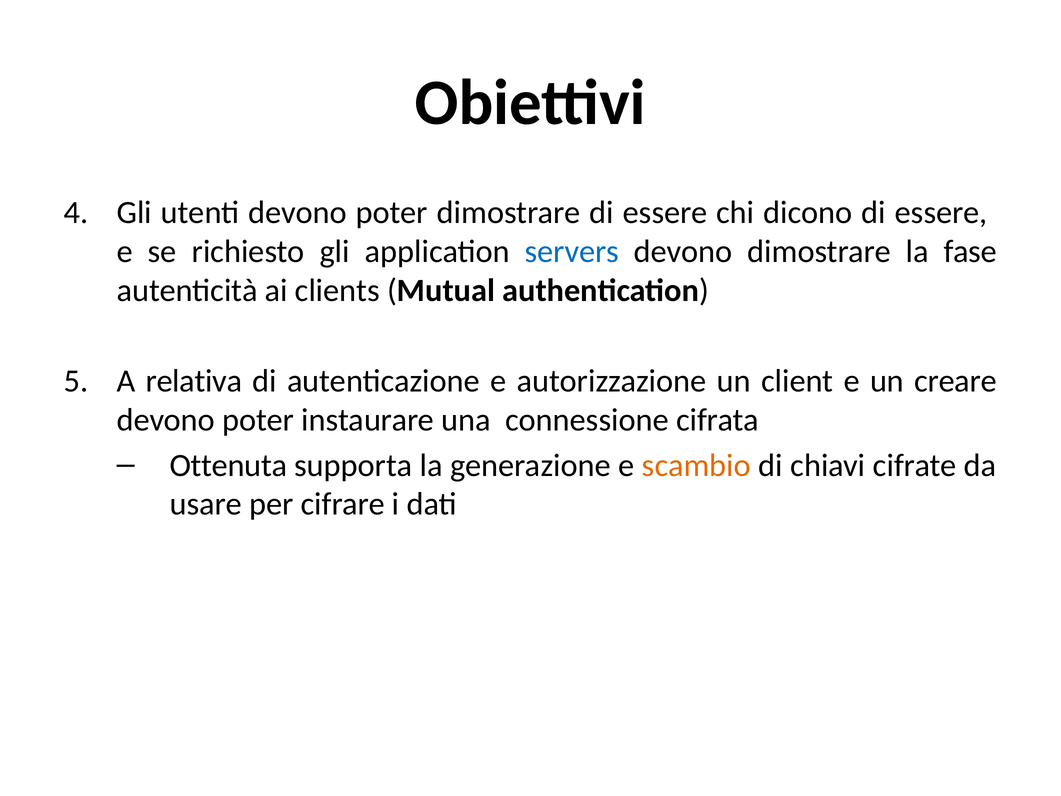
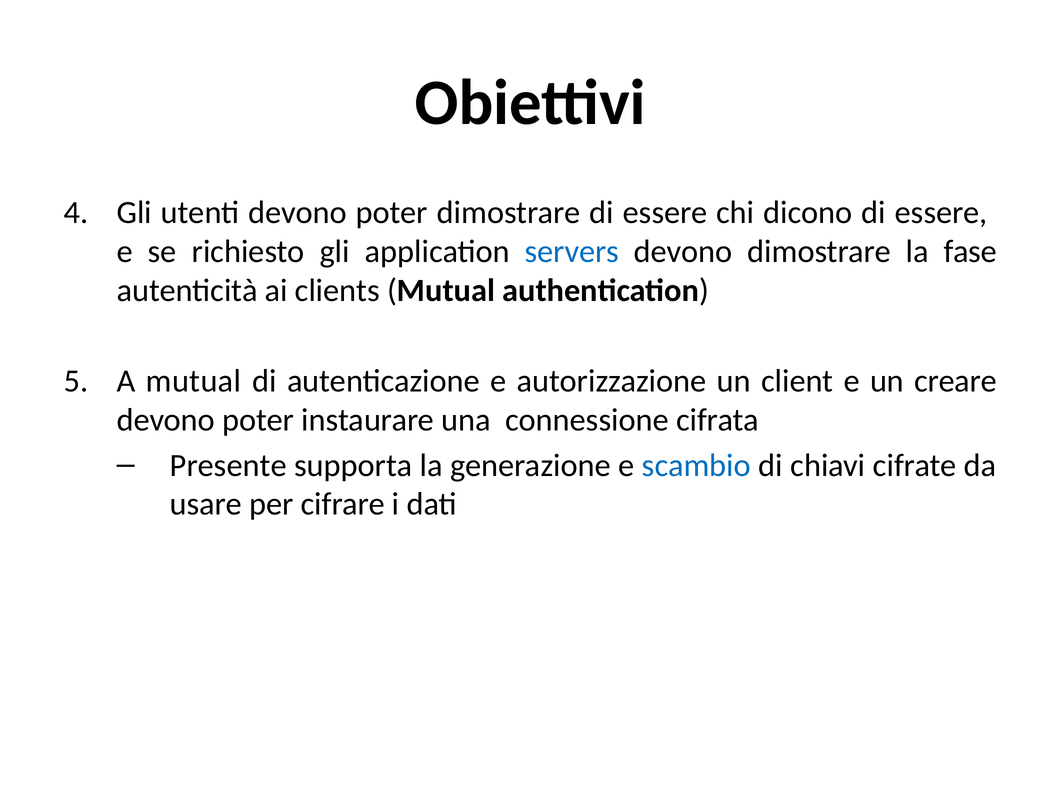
A relativa: relativa -> mutual
Ottenuta: Ottenuta -> Presente
scambio colour: orange -> blue
